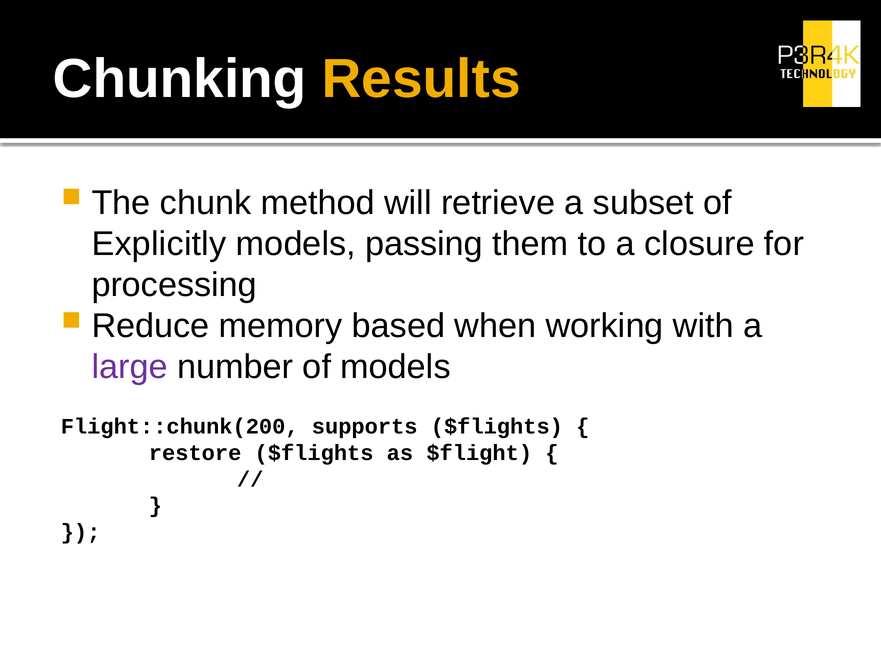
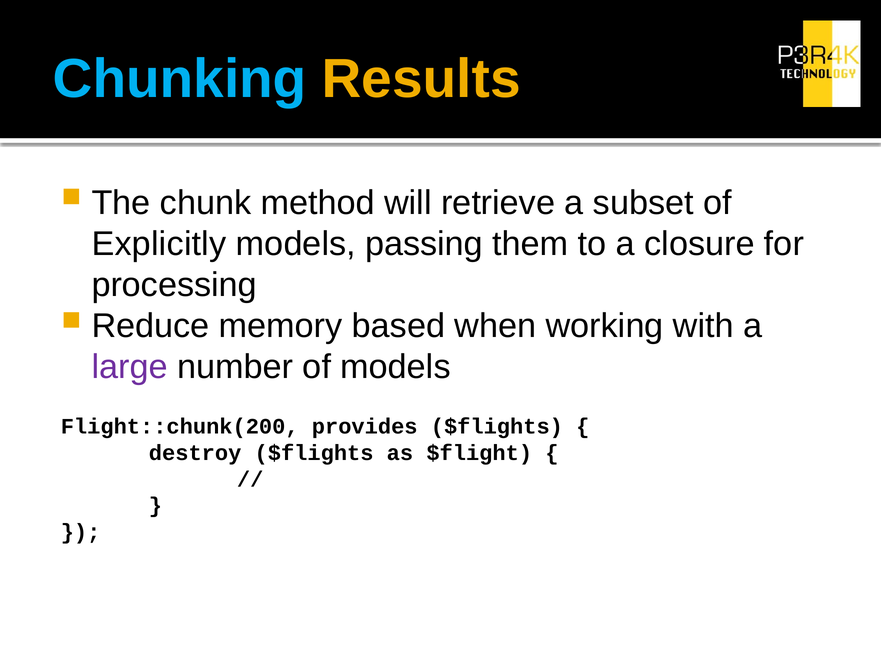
Chunking colour: white -> light blue
supports: supports -> provides
restore: restore -> destroy
